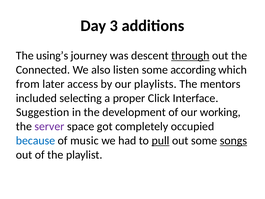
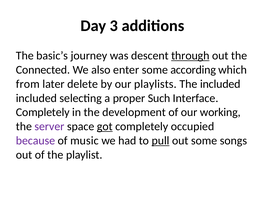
using’s: using’s -> basic’s
listen: listen -> enter
access: access -> delete
The mentors: mentors -> included
Click: Click -> Such
Suggestion at (43, 112): Suggestion -> Completely
got underline: none -> present
because colour: blue -> purple
songs underline: present -> none
